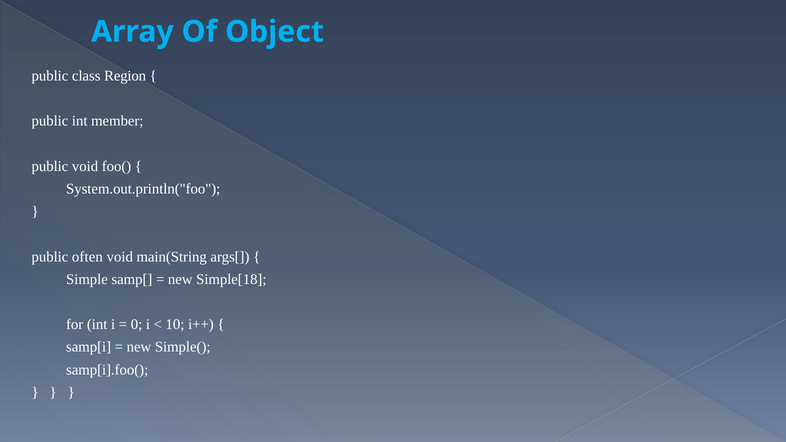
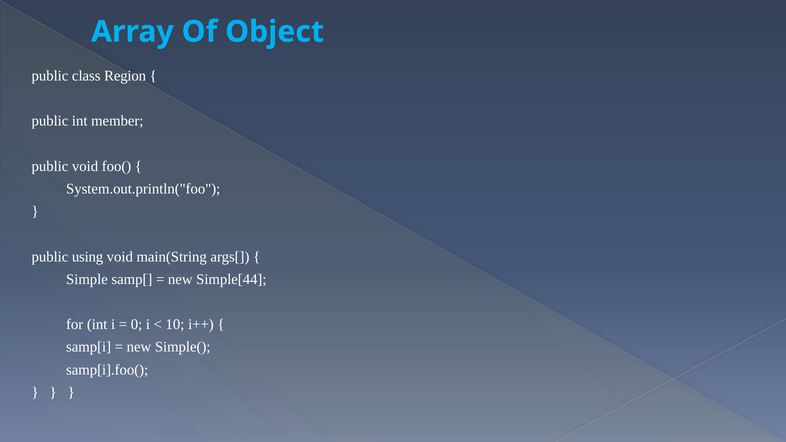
often: often -> using
Simple[18: Simple[18 -> Simple[44
